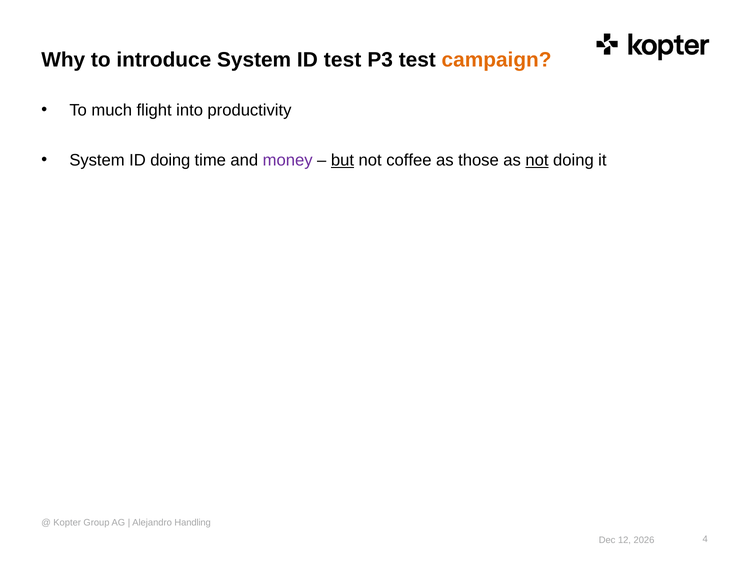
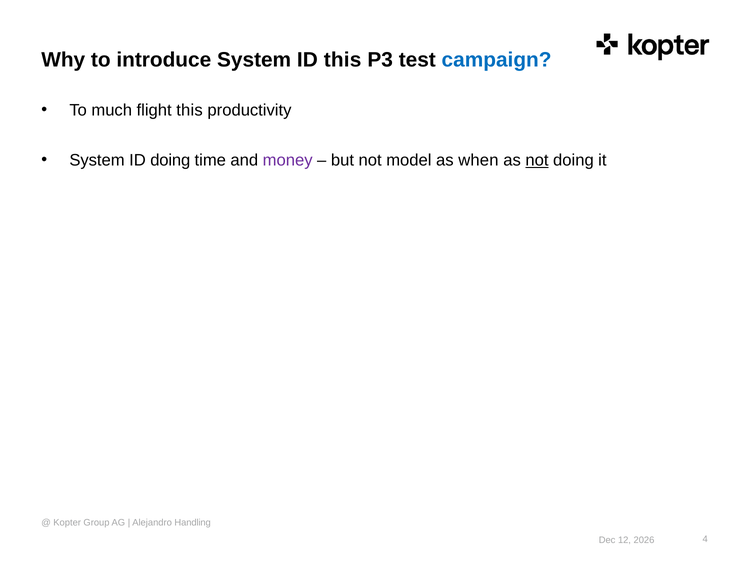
ID test: test -> this
campaign colour: orange -> blue
flight into: into -> this
but underline: present -> none
coffee: coffee -> model
those: those -> when
